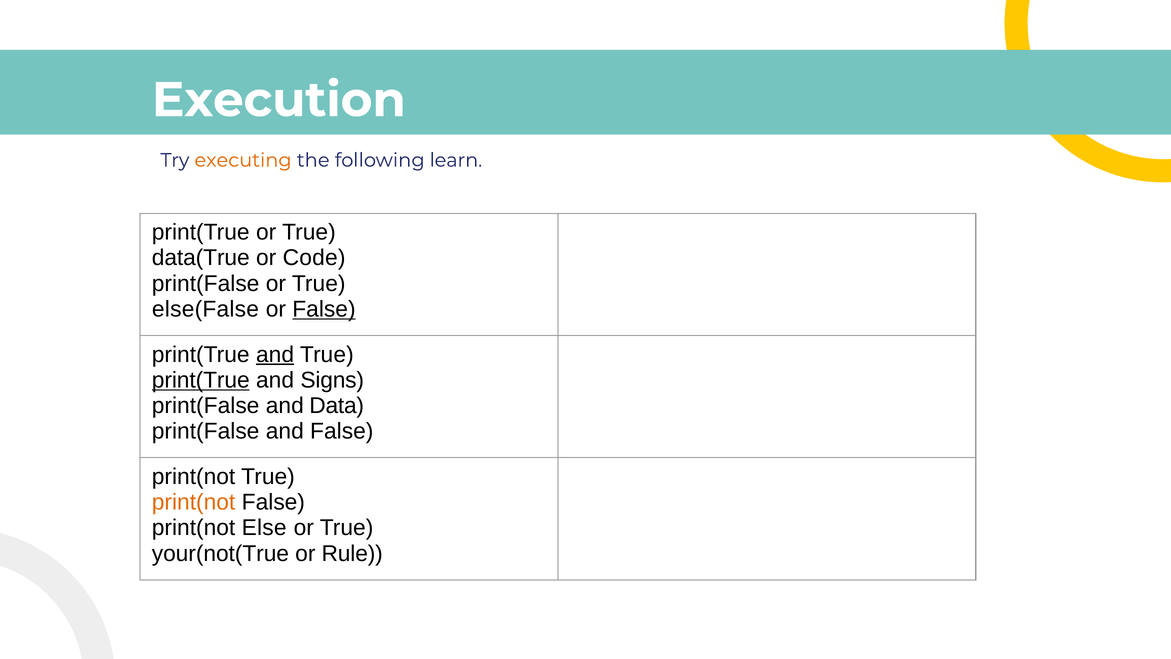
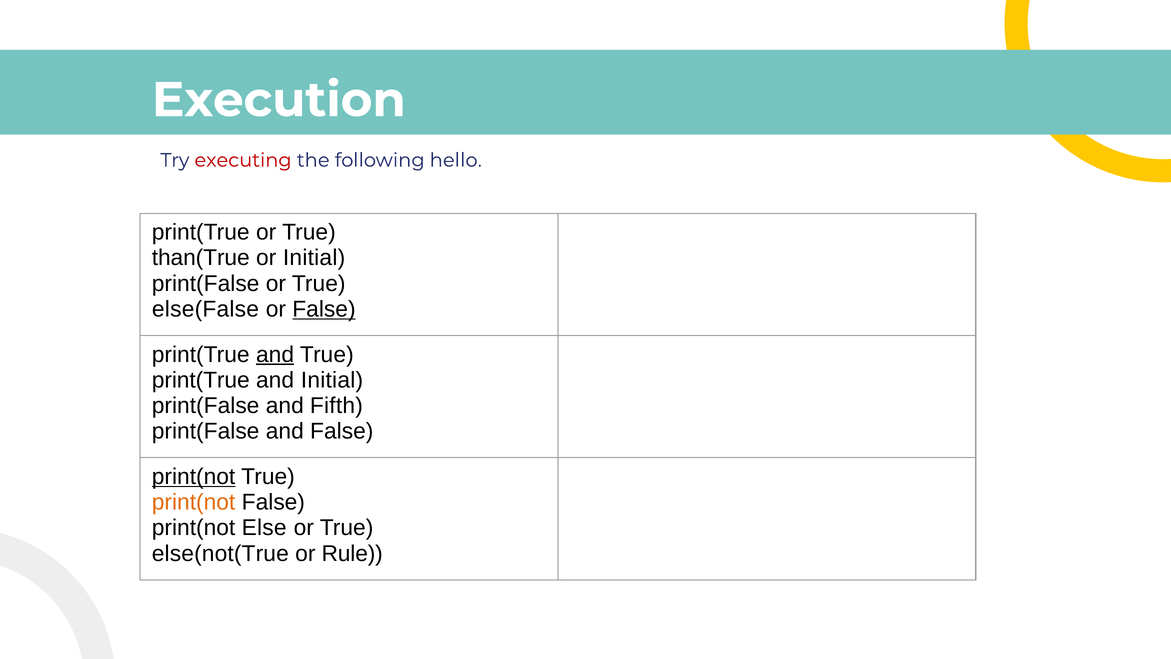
executing colour: orange -> red
learn: learn -> hello
data(True: data(True -> than(True
or Code: Code -> Initial
print(True at (201, 380) underline: present -> none
and Signs: Signs -> Initial
Data: Data -> Fifth
print(not at (194, 477) underline: none -> present
your(not(True: your(not(True -> else(not(True
